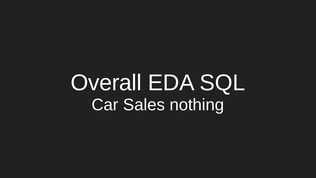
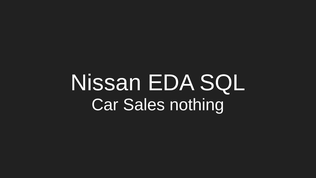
Overall: Overall -> Nissan
